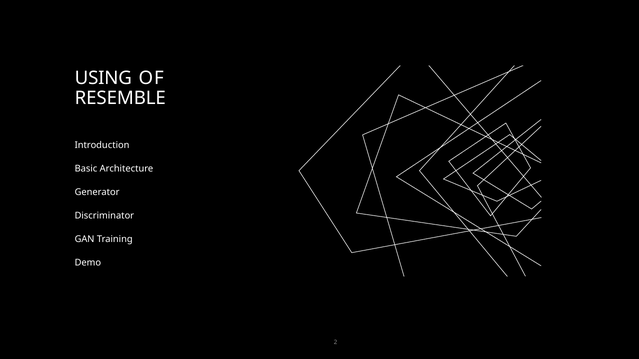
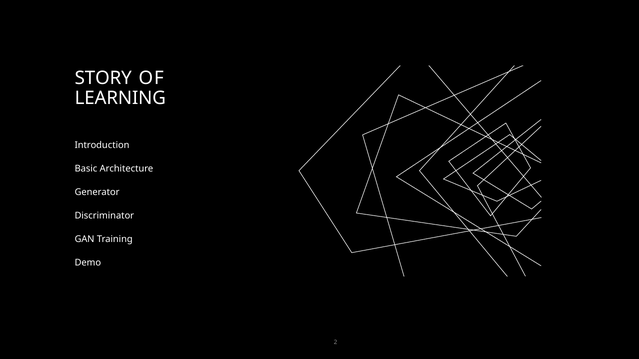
USING: USING -> STORY
RESEMBLE: RESEMBLE -> LEARNING
